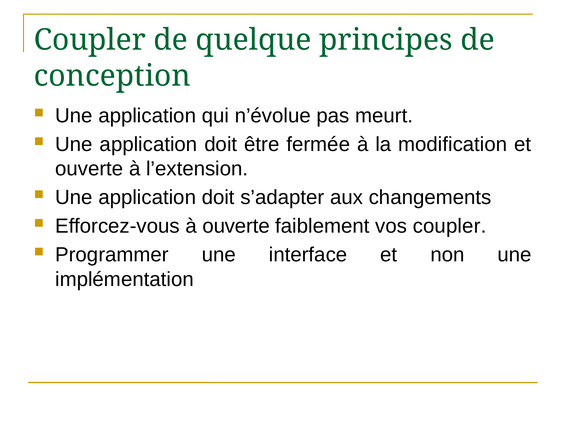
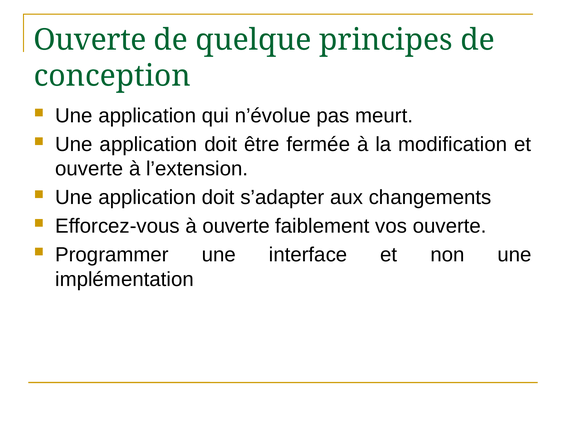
Coupler at (90, 40): Coupler -> Ouverte
vos coupler: coupler -> ouverte
